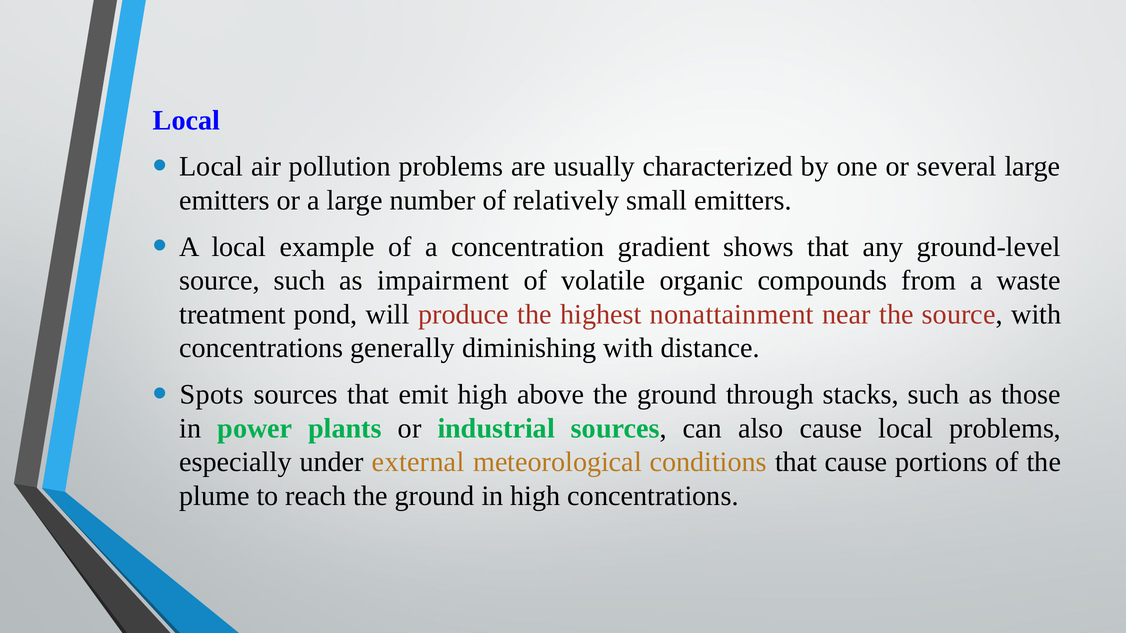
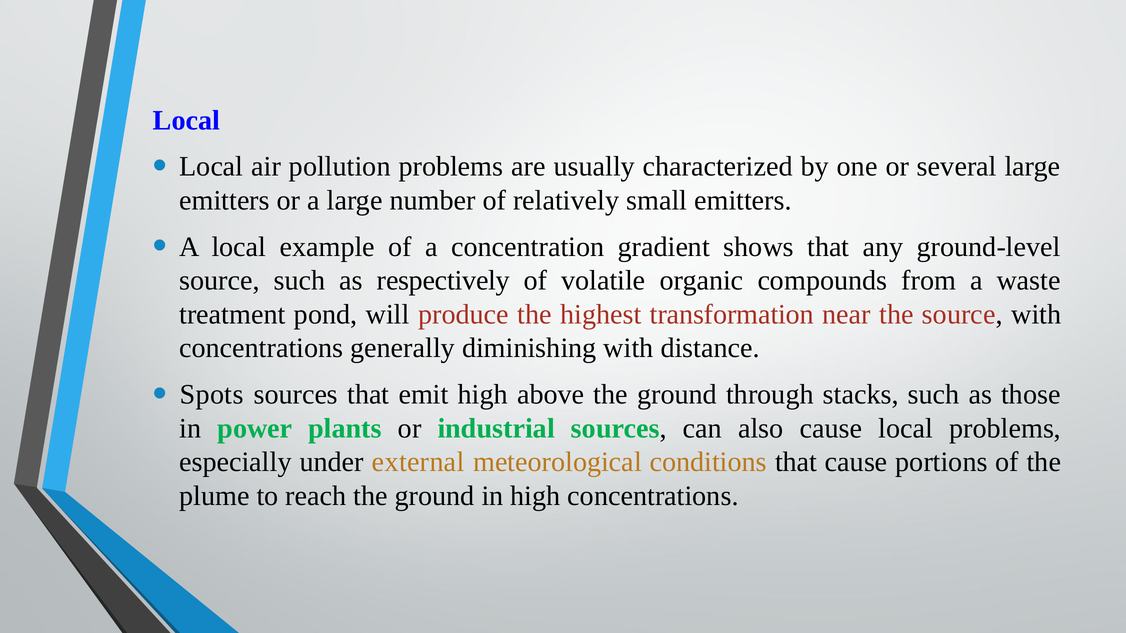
impairment: impairment -> respectively
nonattainment: nonattainment -> transformation
